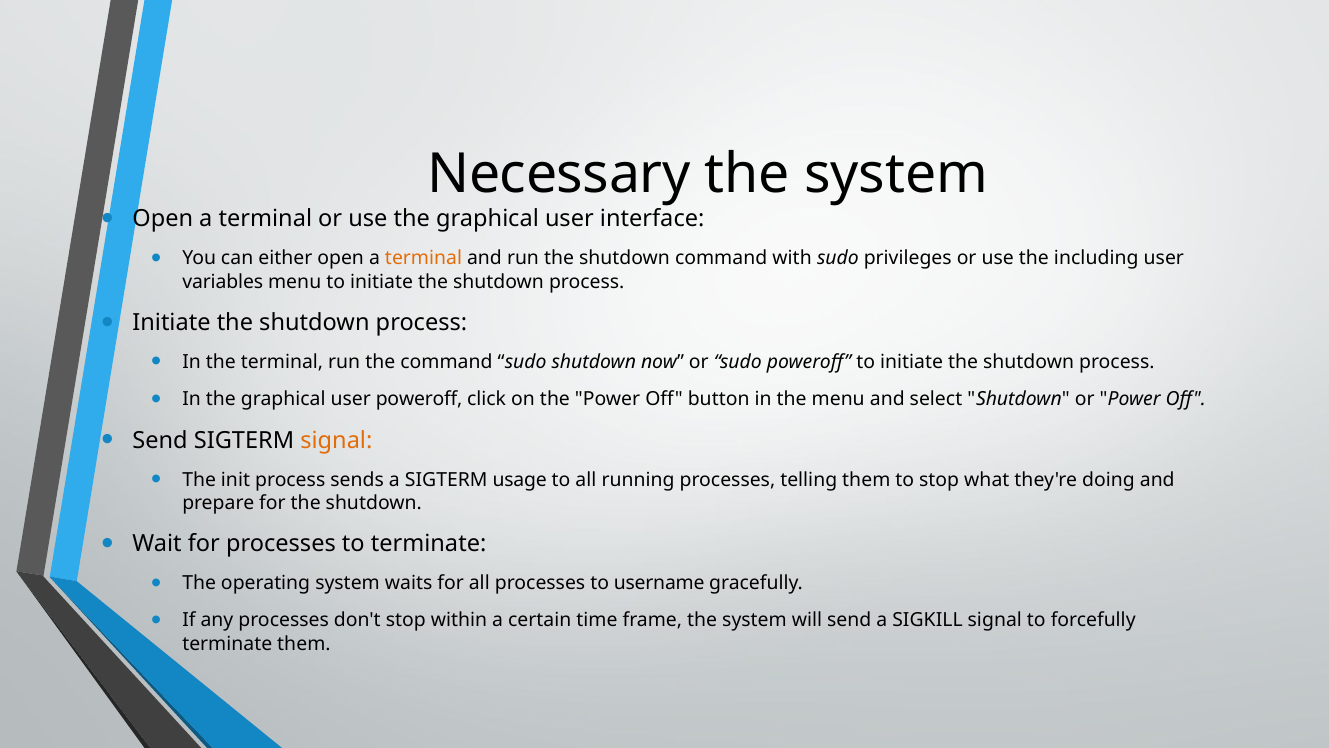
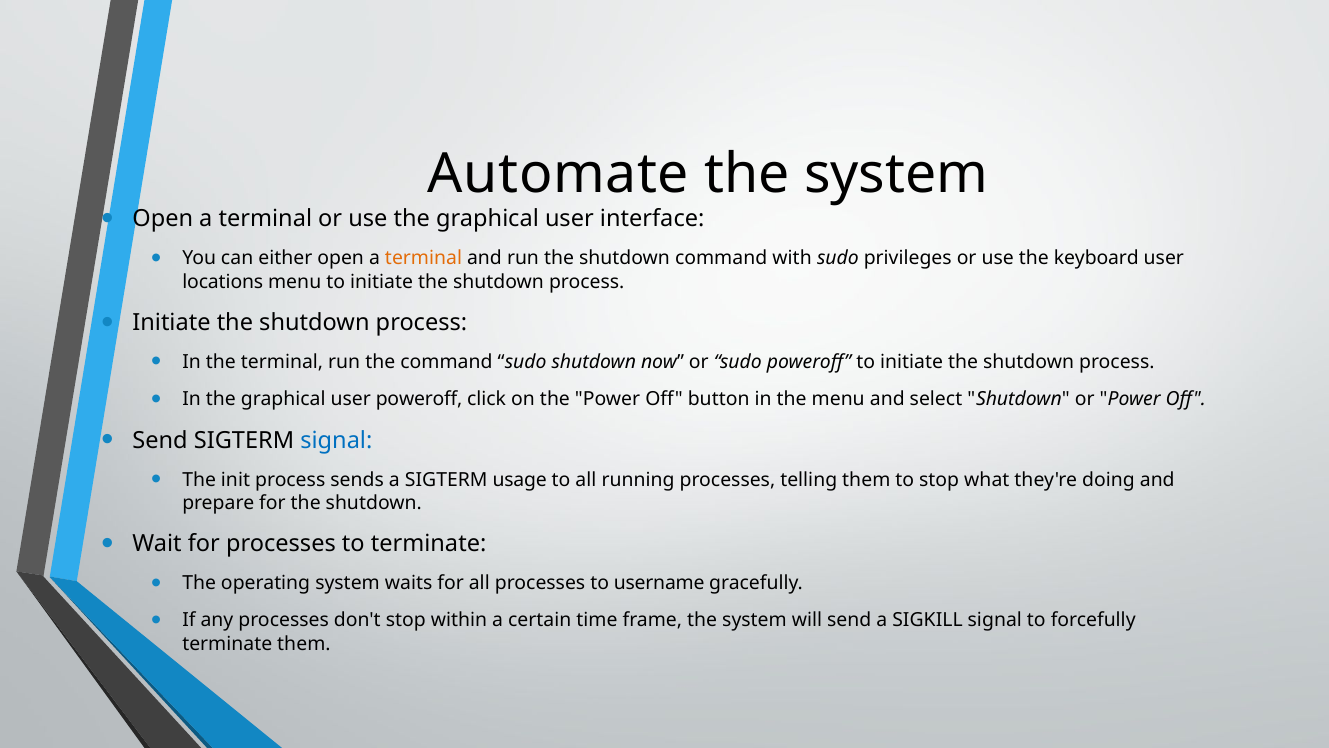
Necessary: Necessary -> Automate
including: including -> keyboard
variables: variables -> locations
signal at (336, 440) colour: orange -> blue
